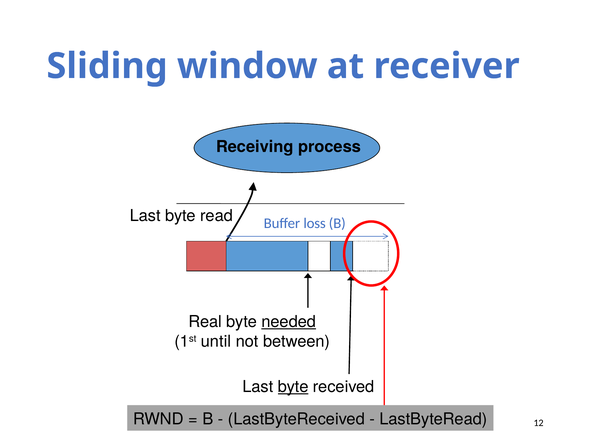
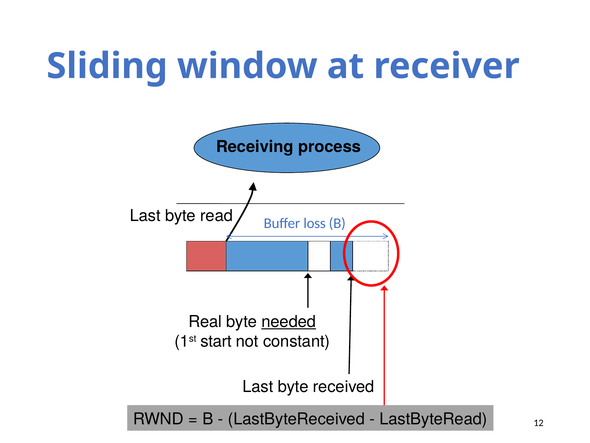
until: until -> start
between: between -> constant
byte at (293, 386) underline: present -> none
